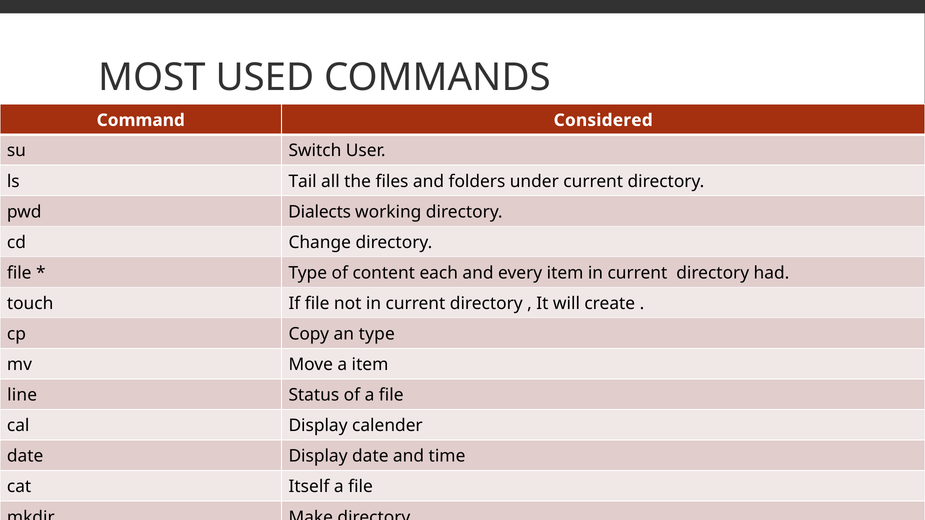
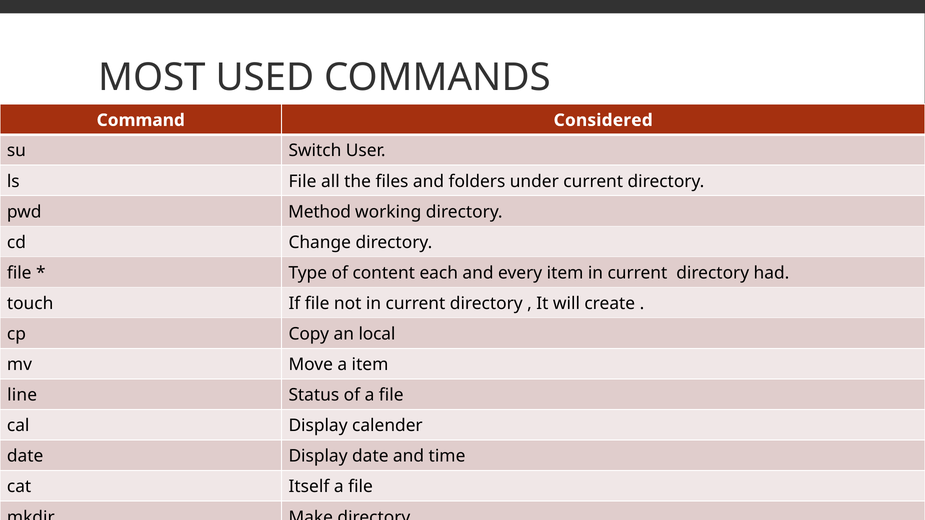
ls Tail: Tail -> File
Dialects: Dialects -> Method
an type: type -> local
